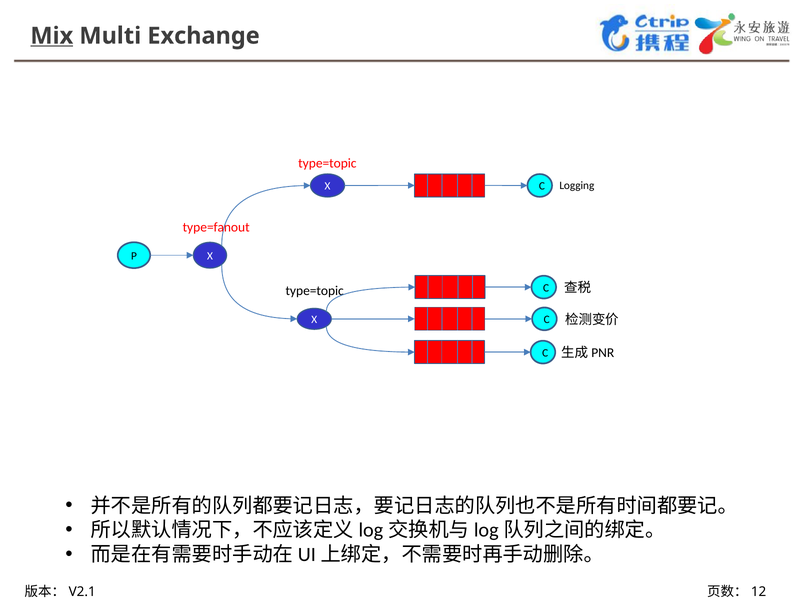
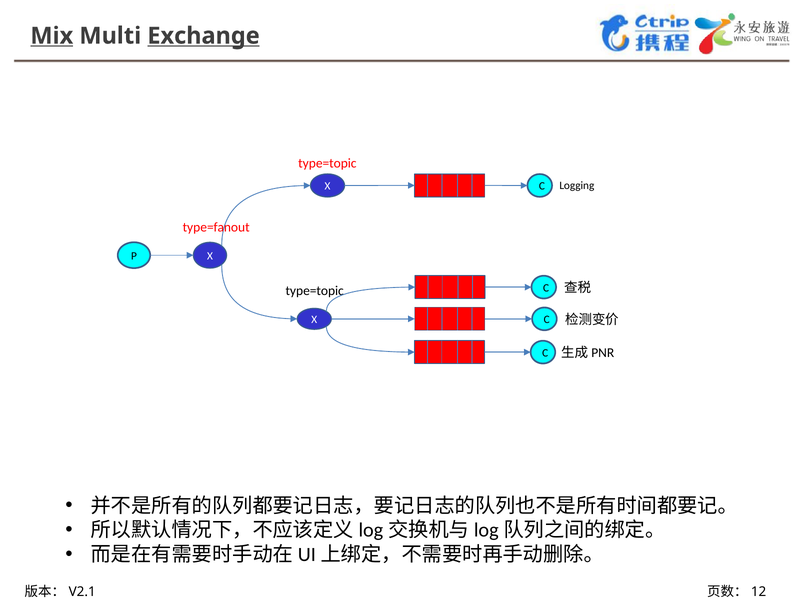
Exchange underline: none -> present
